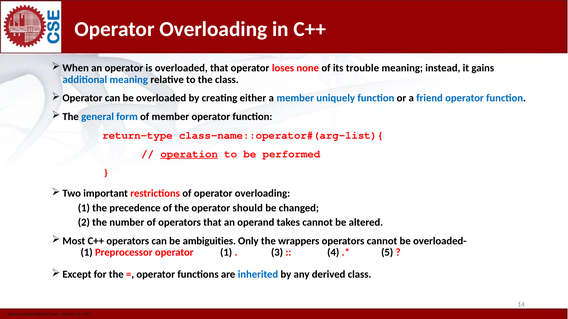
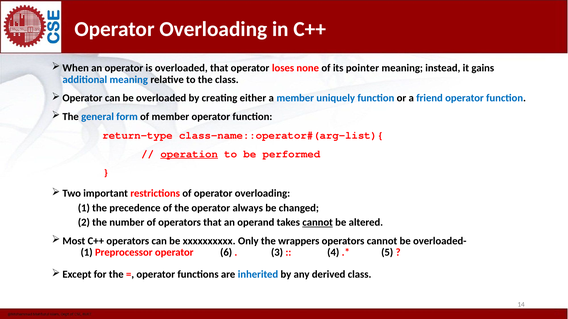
trouble: trouble -> pointer
should: should -> always
cannot at (318, 223) underline: none -> present
ambiguities: ambiguities -> xxxxxxxxxx
operator 1: 1 -> 6
